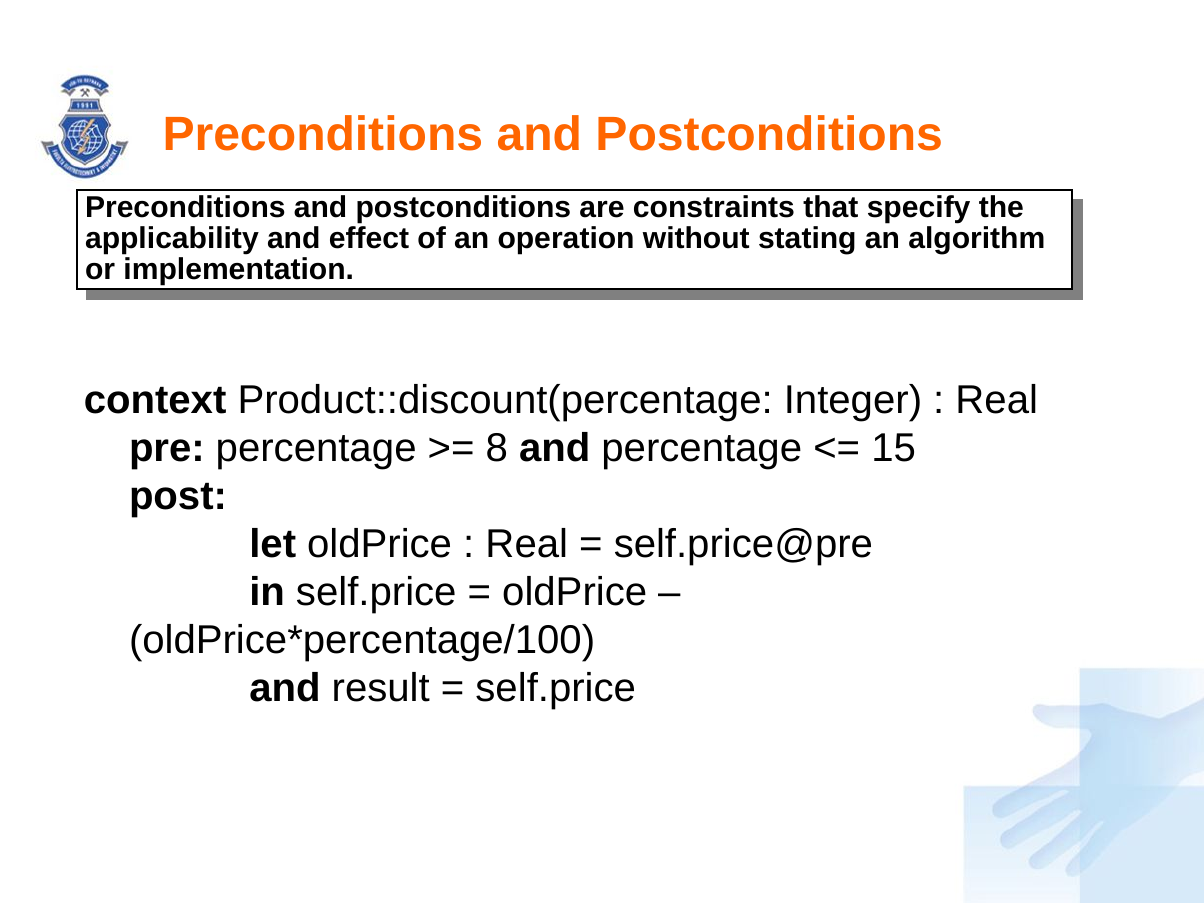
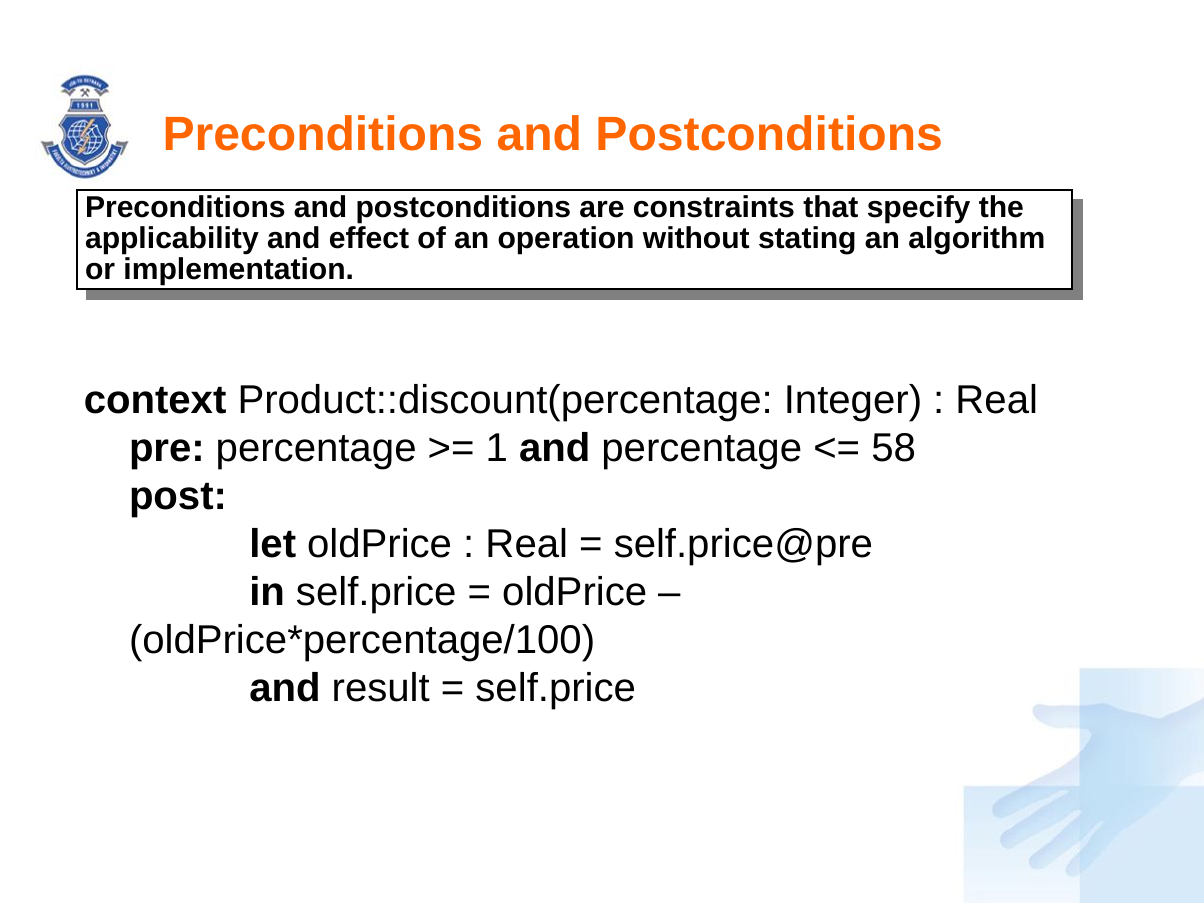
8: 8 -> 1
15: 15 -> 58
